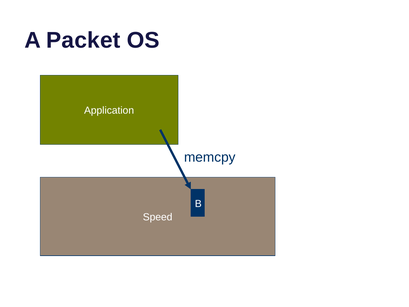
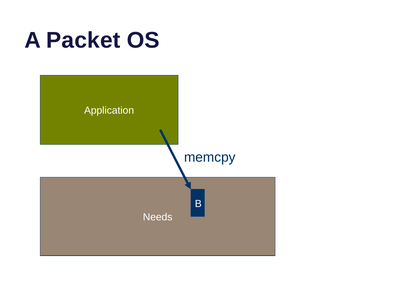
Speed: Speed -> Needs
